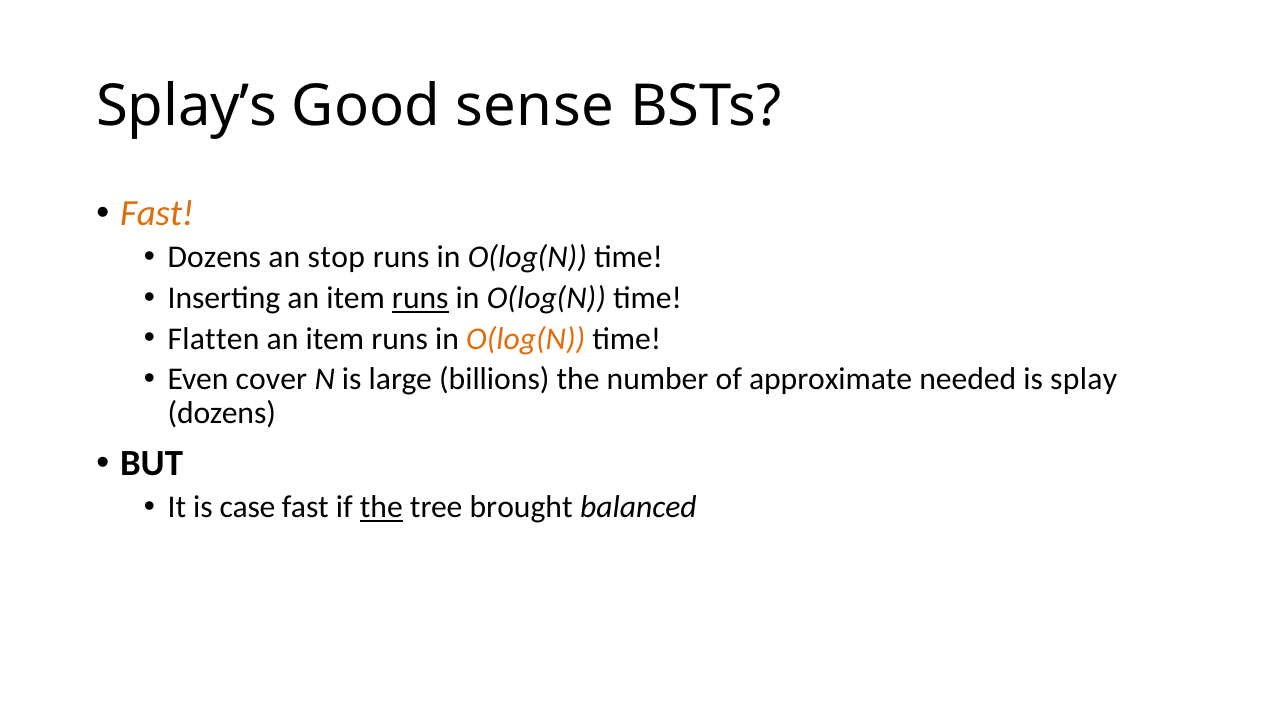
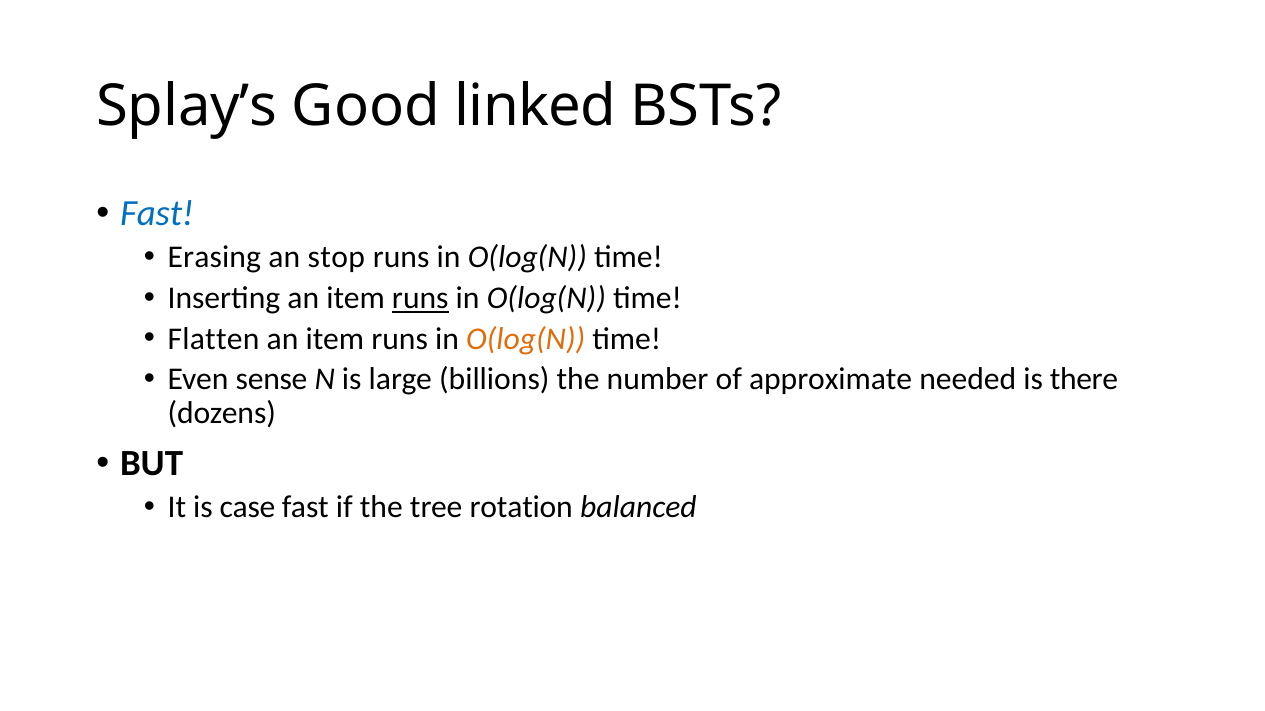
sense: sense -> linked
Fast at (157, 214) colour: orange -> blue
Dozens at (214, 257): Dozens -> Erasing
cover: cover -> sense
splay: splay -> there
the at (381, 508) underline: present -> none
brought: brought -> rotation
